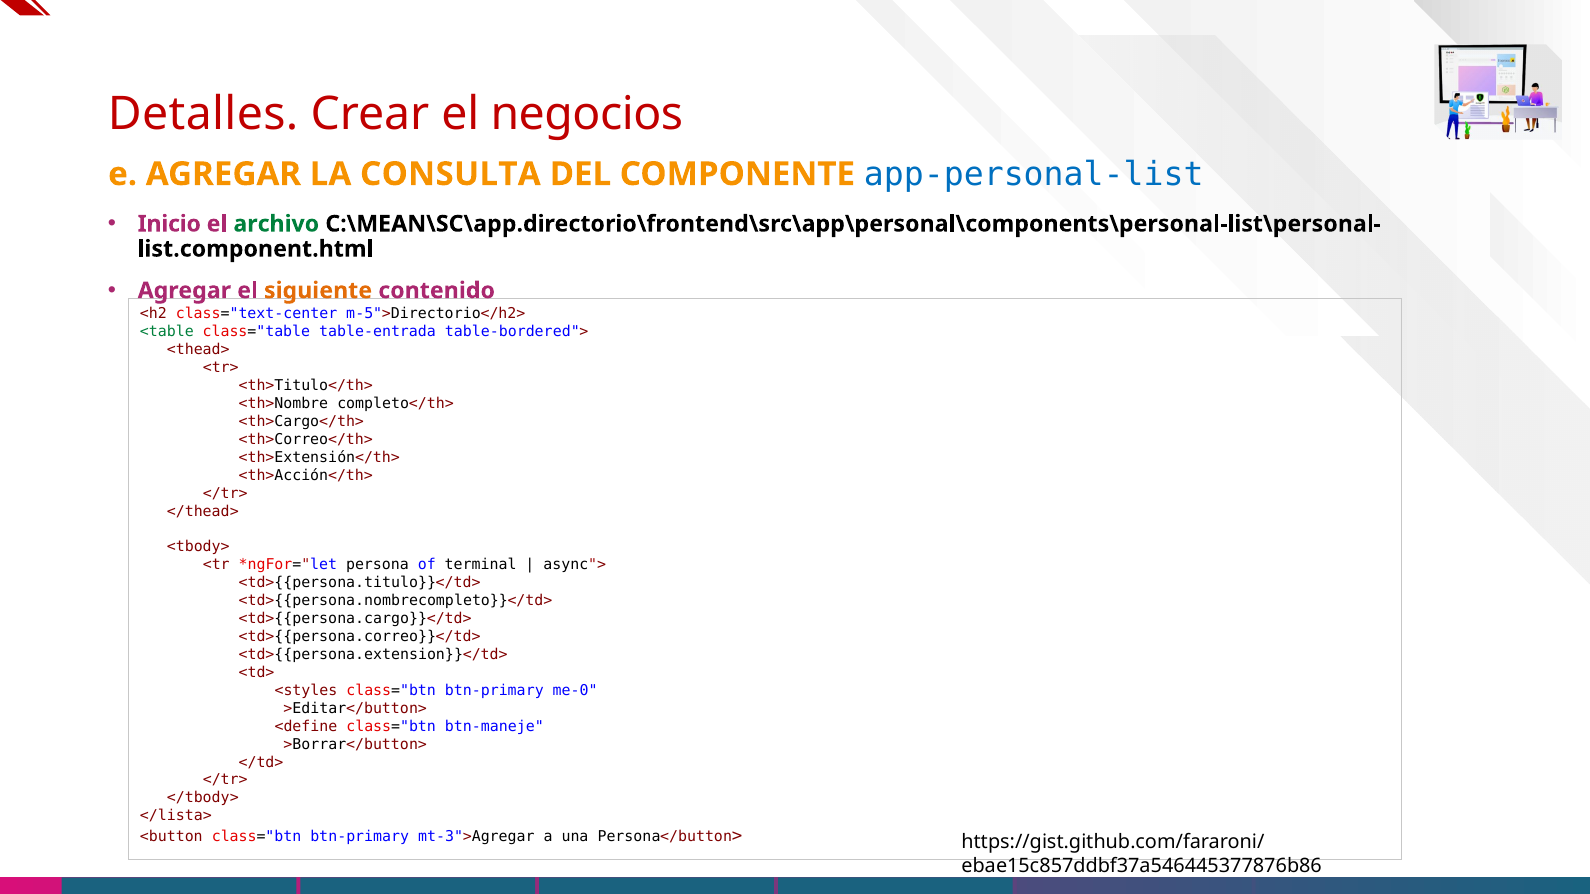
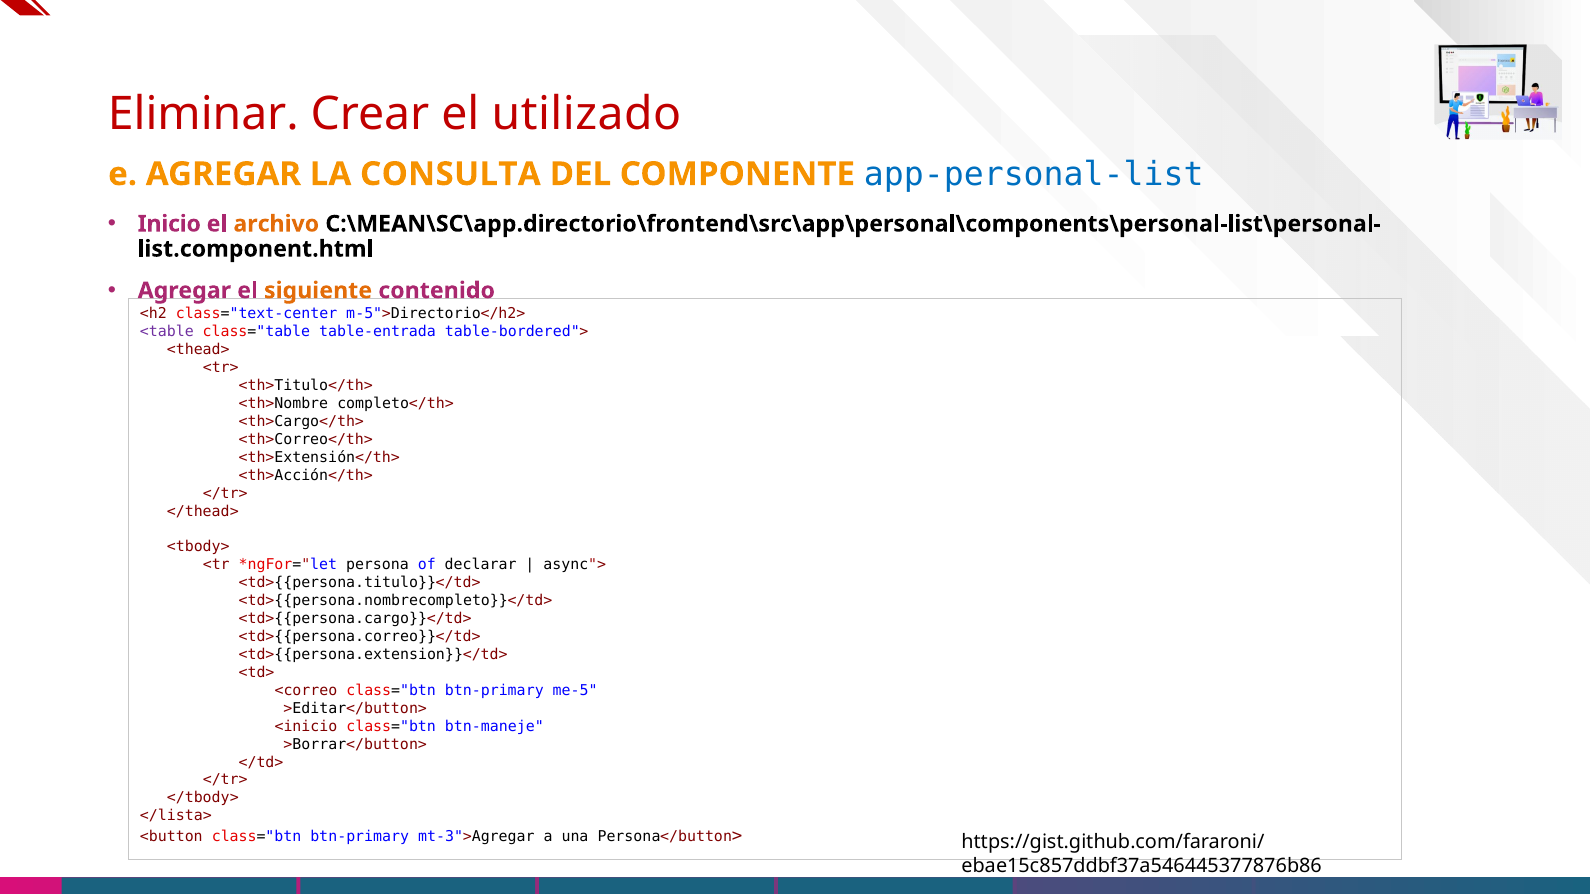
Detalles: Detalles -> Eliminar
negocios: negocios -> utilizado
archivo colour: green -> orange
<table colour: green -> purple
terminal: terminal -> declarar
<styles: <styles -> <correo
me-0: me-0 -> me-5
<define: <define -> <inicio
